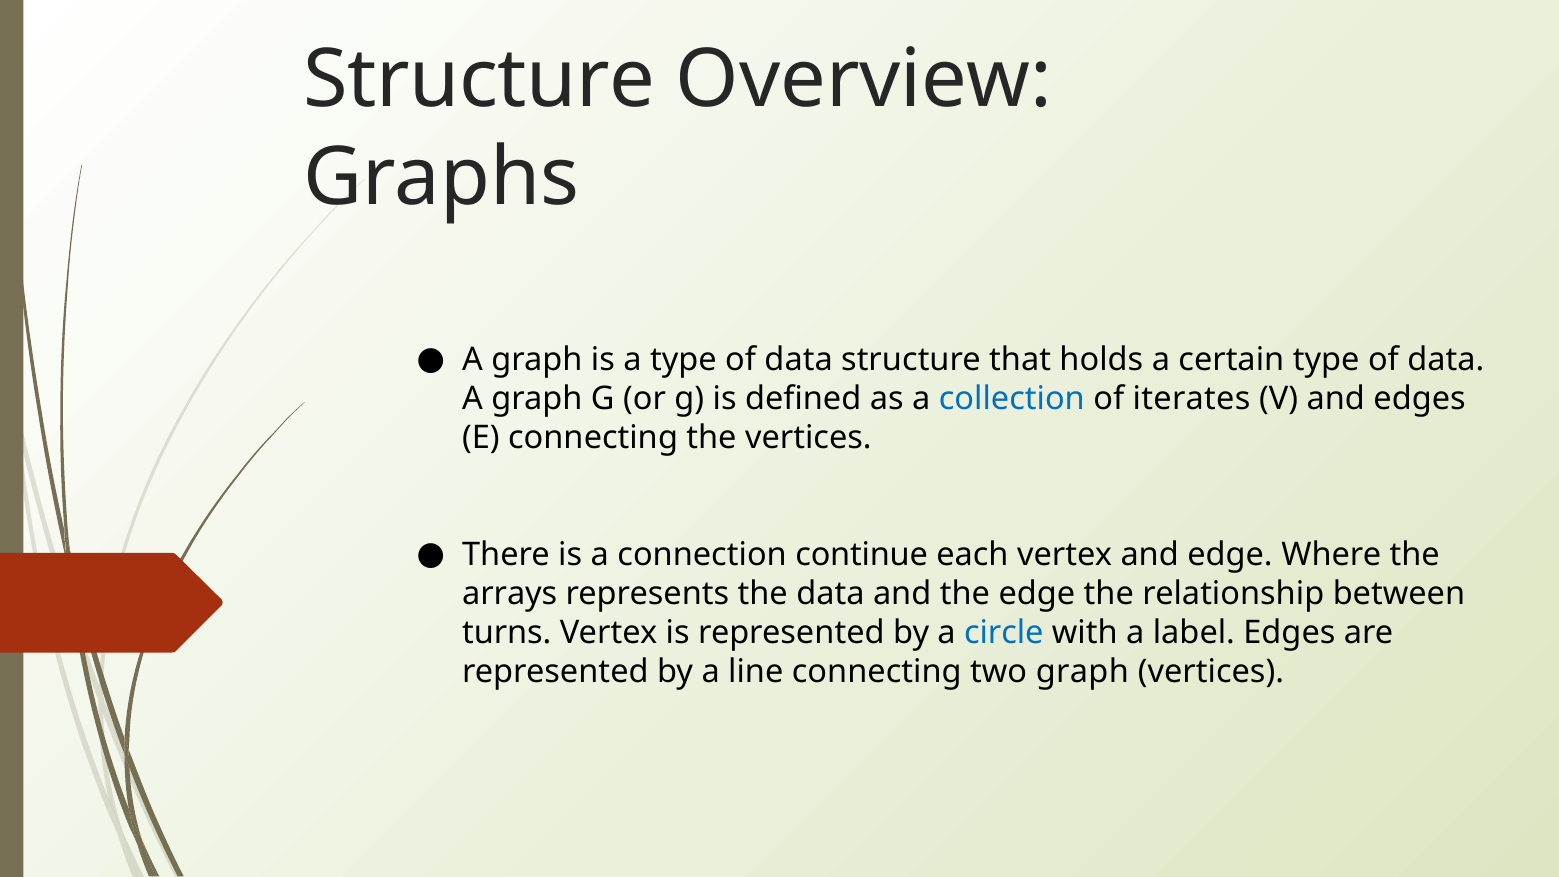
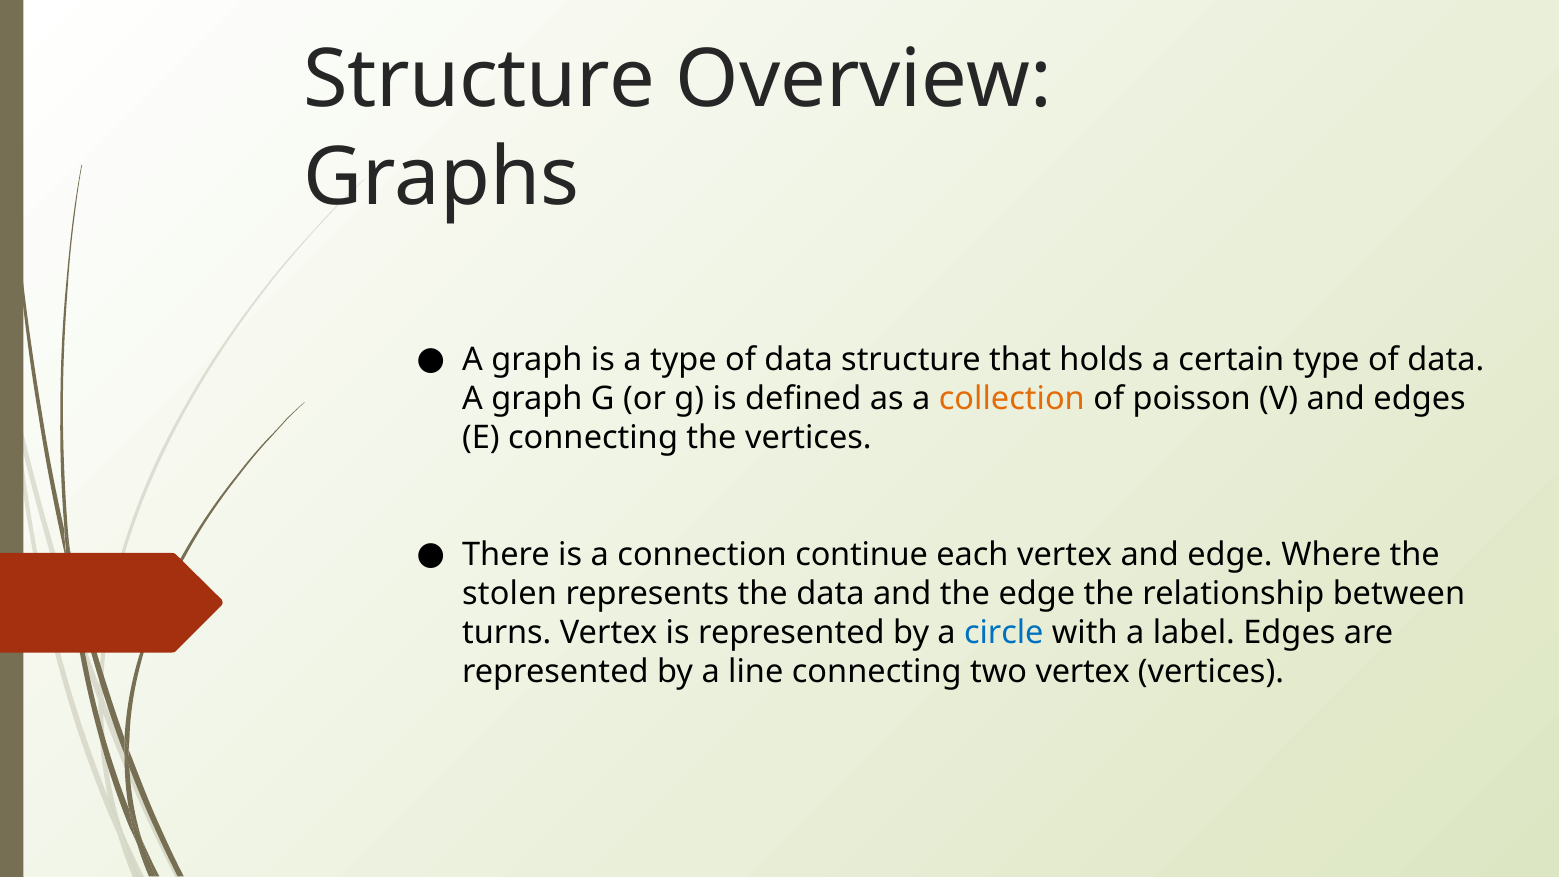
collection colour: blue -> orange
iterates: iterates -> poisson
arrays: arrays -> stolen
two graph: graph -> vertex
